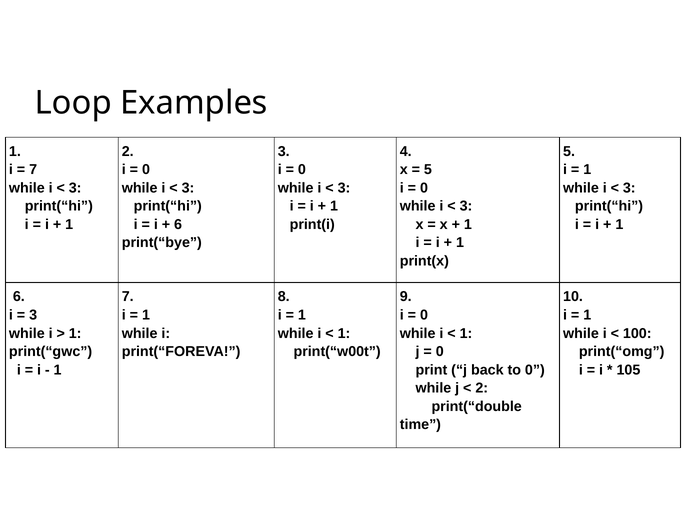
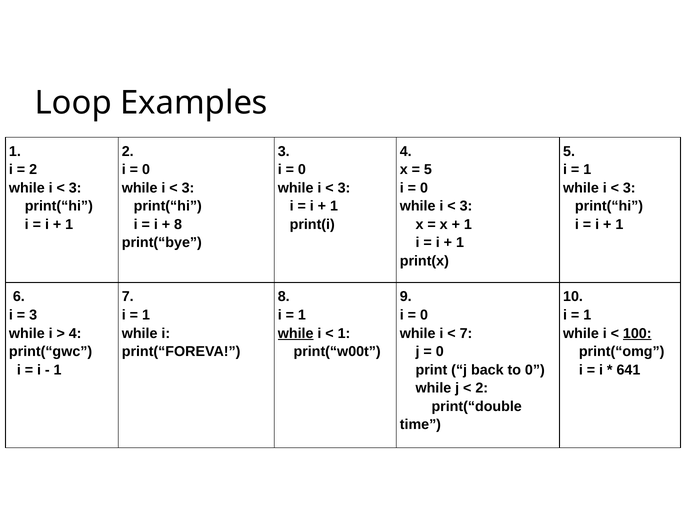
7 at (33, 170): 7 -> 2
6 at (178, 224): 6 -> 8
1 at (75, 333): 1 -> 4
while at (296, 333) underline: none -> present
1 at (466, 333): 1 -> 7
100 underline: none -> present
105: 105 -> 641
